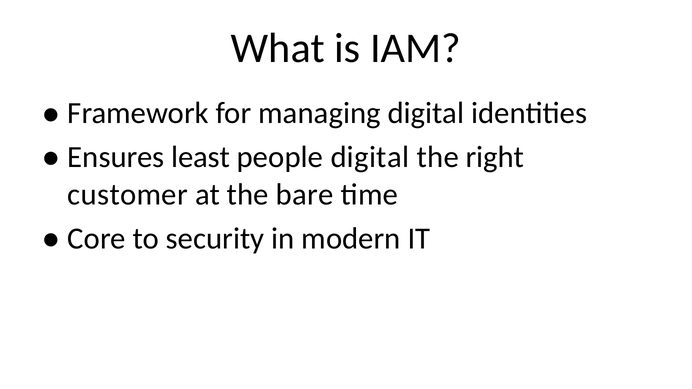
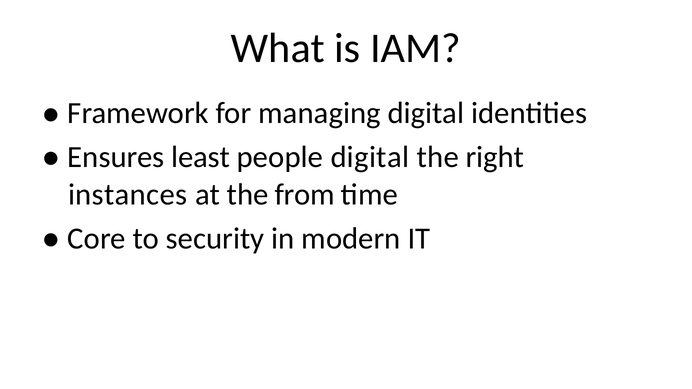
customer: customer -> instances
bare: bare -> from
